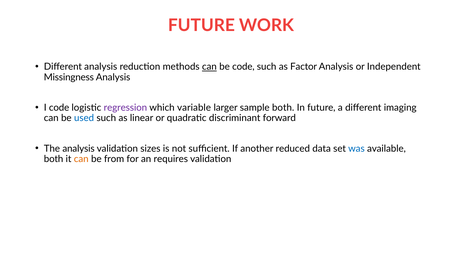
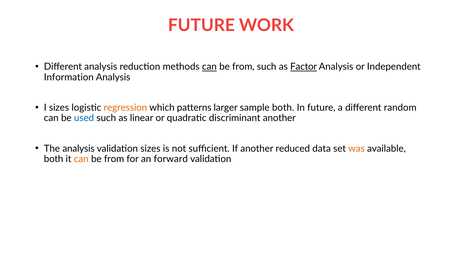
code at (243, 67): code -> from
Factor underline: none -> present
Missingness: Missingness -> Information
I code: code -> sizes
regression colour: purple -> orange
variable: variable -> patterns
imaging: imaging -> random
discriminant forward: forward -> another
was colour: blue -> orange
requires: requires -> forward
